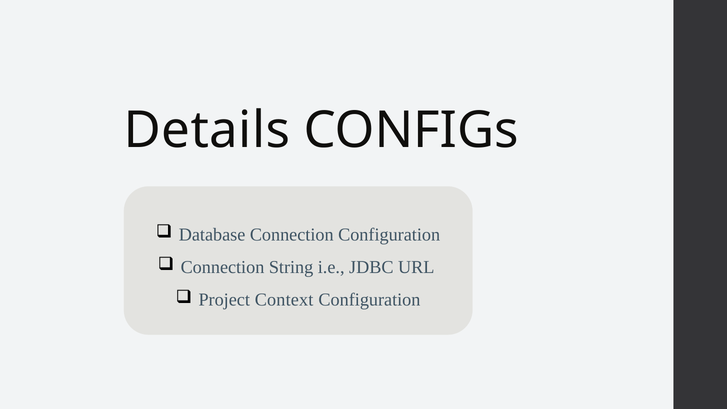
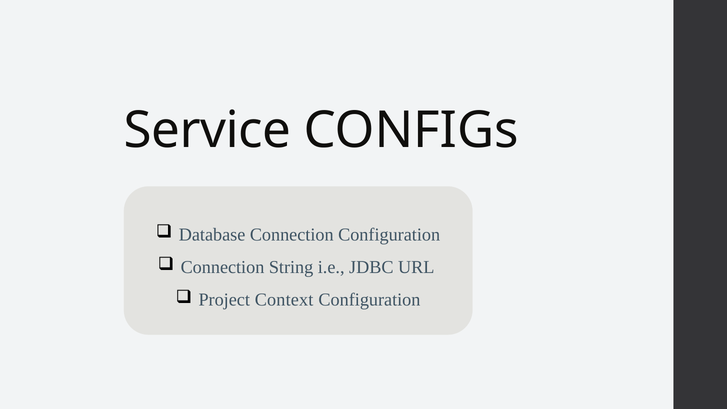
Details: Details -> Service
